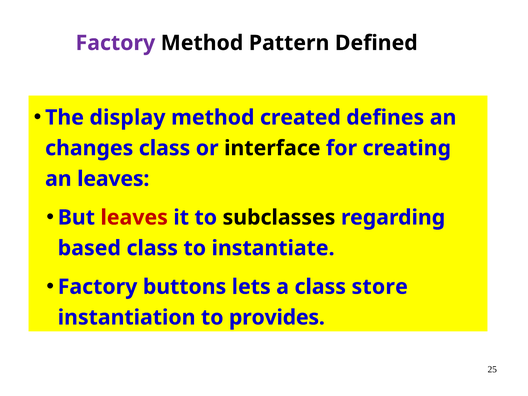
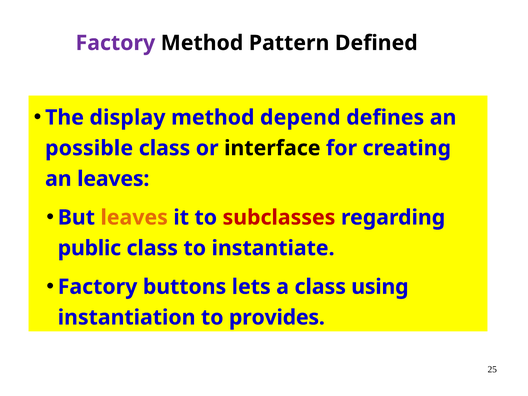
created: created -> depend
changes: changes -> possible
leaves at (134, 217) colour: red -> orange
subclasses colour: black -> red
based: based -> public
store: store -> using
